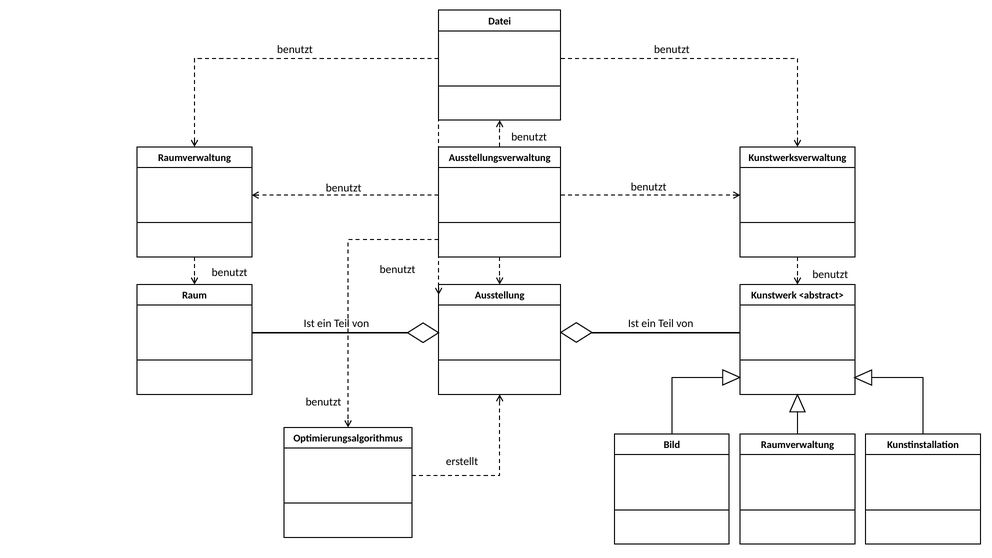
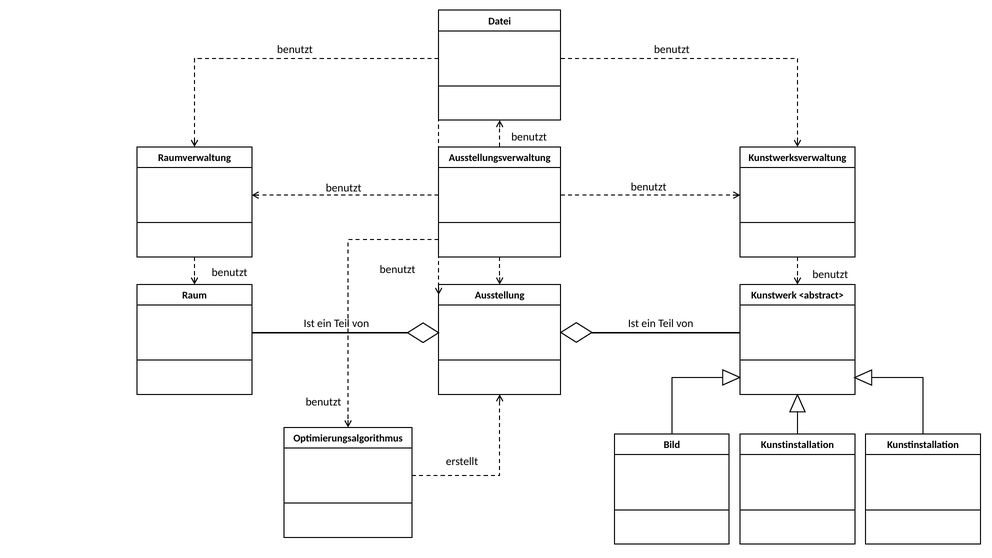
Bild Raumverwaltung: Raumverwaltung -> Kunstinstallation
